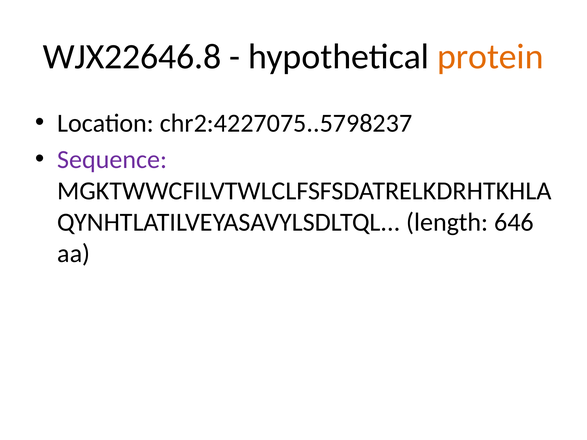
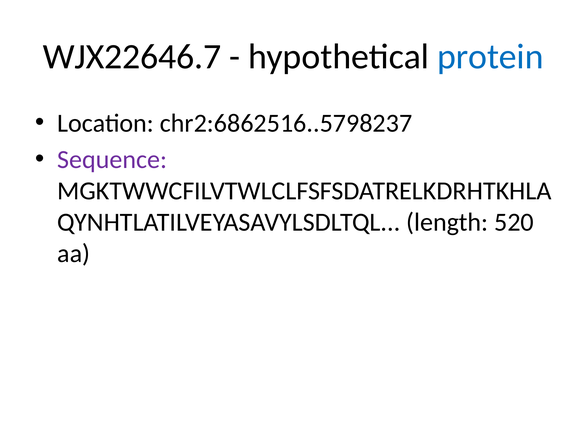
WJX22646.8: WJX22646.8 -> WJX22646.7
protein colour: orange -> blue
chr2:4227075..5798237: chr2:4227075..5798237 -> chr2:6862516..5798237
646: 646 -> 520
